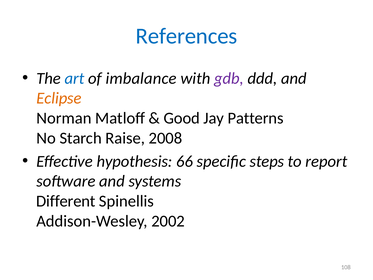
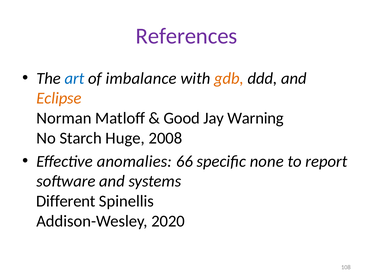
References colour: blue -> purple
gdb colour: purple -> orange
Patterns: Patterns -> Warning
Raise: Raise -> Huge
hypothesis: hypothesis -> anomalies
steps: steps -> none
2002: 2002 -> 2020
